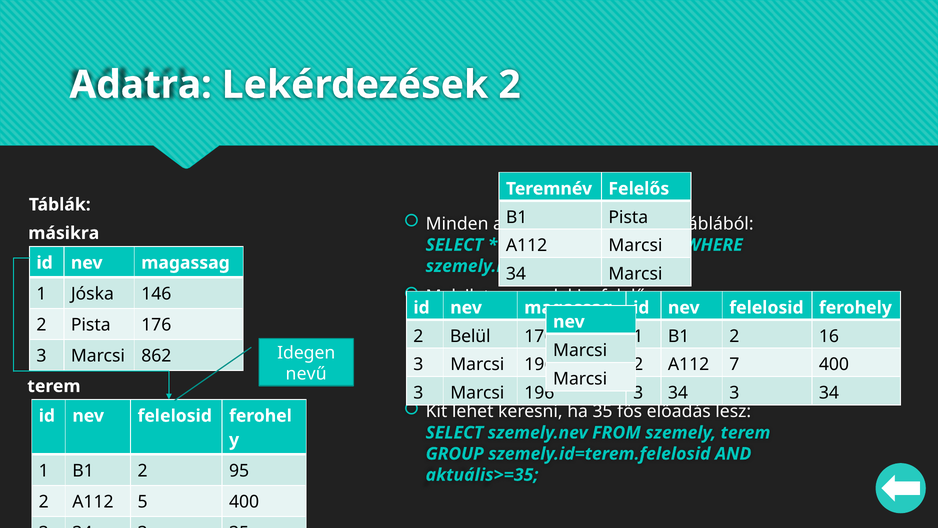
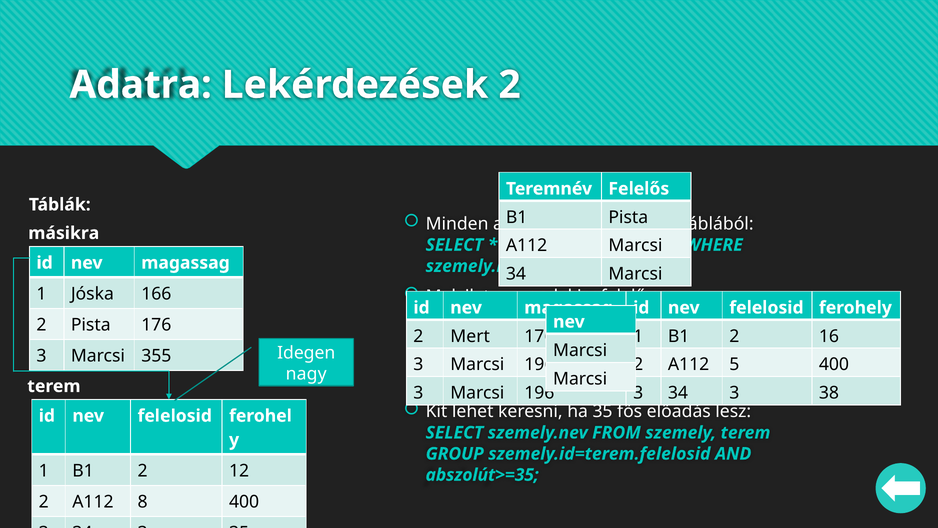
146: 146 -> 166
Belül: Belül -> Mert
862: 862 -> 355
7: 7 -> 5
nevű: nevű -> nagy
34 at (829, 393): 34 -> 38
95: 95 -> 12
aktuális>=35: aktuális>=35 -> abszolút>=35
5: 5 -> 8
